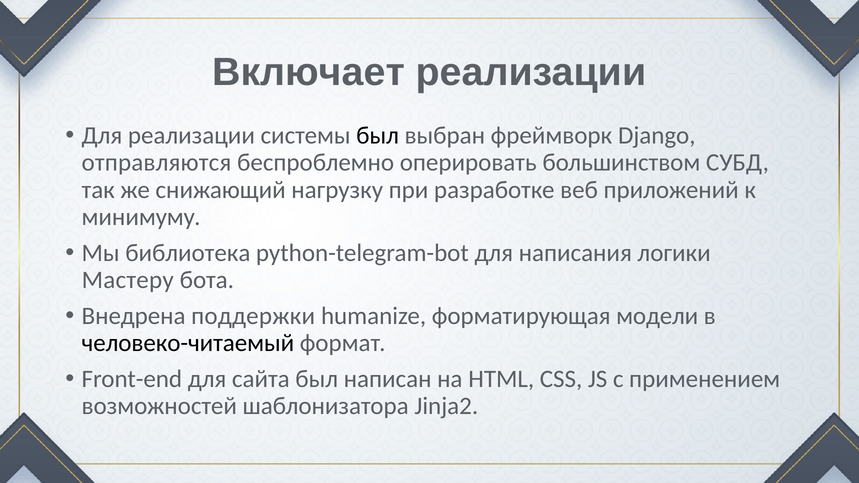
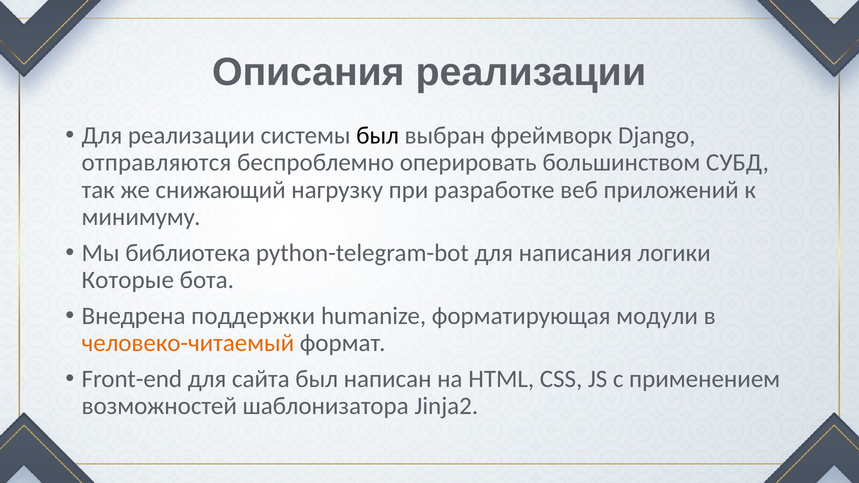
Включает: Включает -> Описания
Мастеру: Мастеру -> Которые
модели: модели -> модули
человеко-читаемый colour: black -> orange
